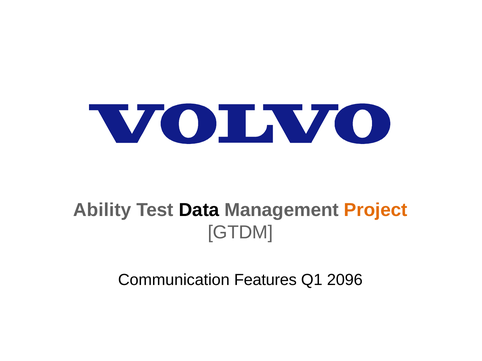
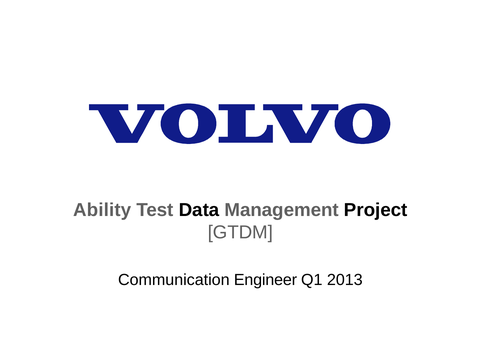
Project colour: orange -> black
Features: Features -> Engineer
2096: 2096 -> 2013
